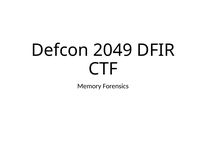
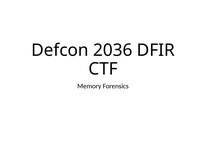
2049: 2049 -> 2036
